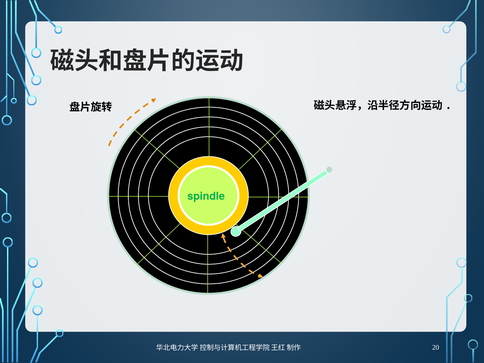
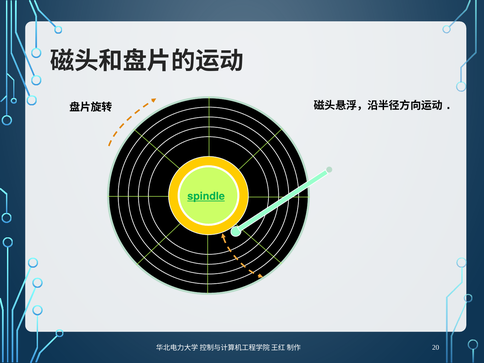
spindle underline: none -> present
